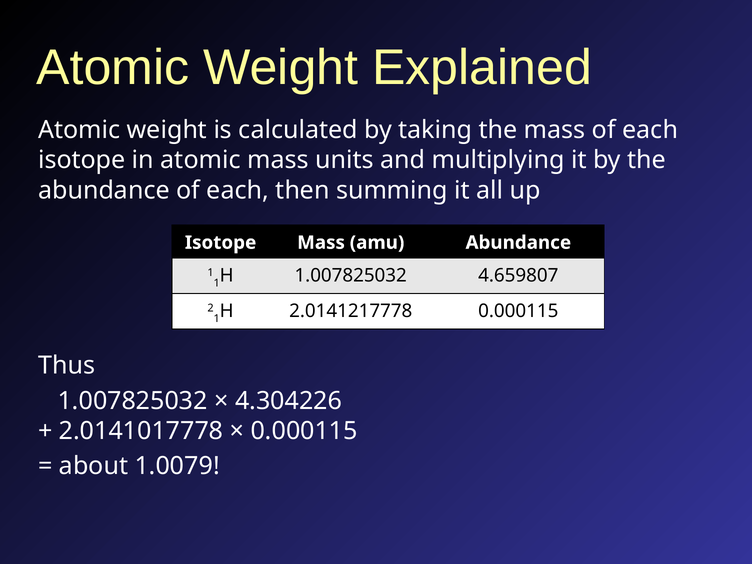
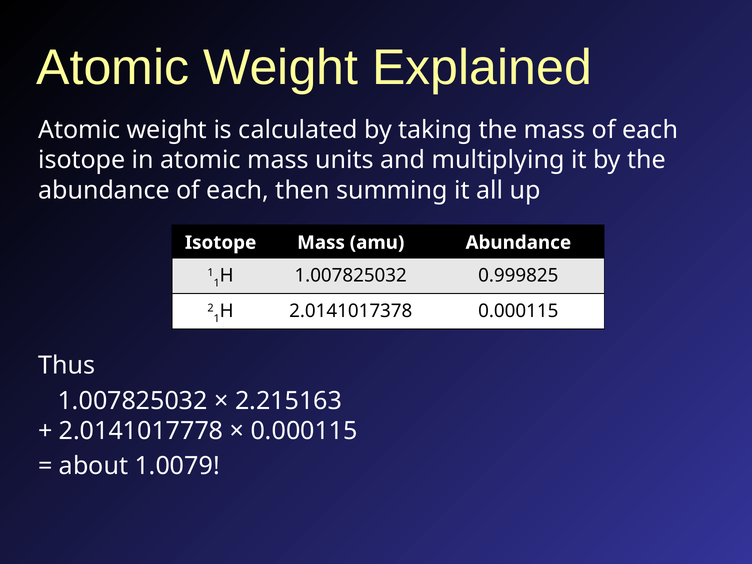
4.659807: 4.659807 -> 0.999825
2.0141217778: 2.0141217778 -> 2.0141017378
4.304226: 4.304226 -> 2.215163
